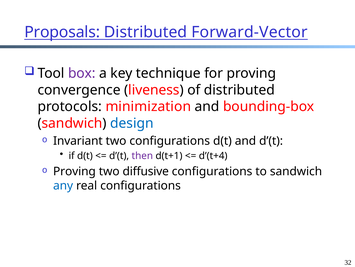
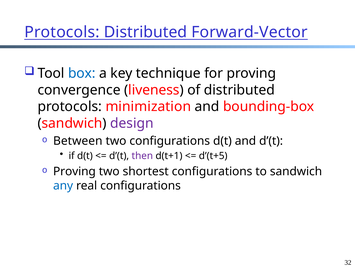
Proposals at (62, 32): Proposals -> Protocols
box colour: purple -> blue
design colour: blue -> purple
Invariant: Invariant -> Between
d’(t+4: d’(t+4 -> d’(t+5
diffusive: diffusive -> shortest
